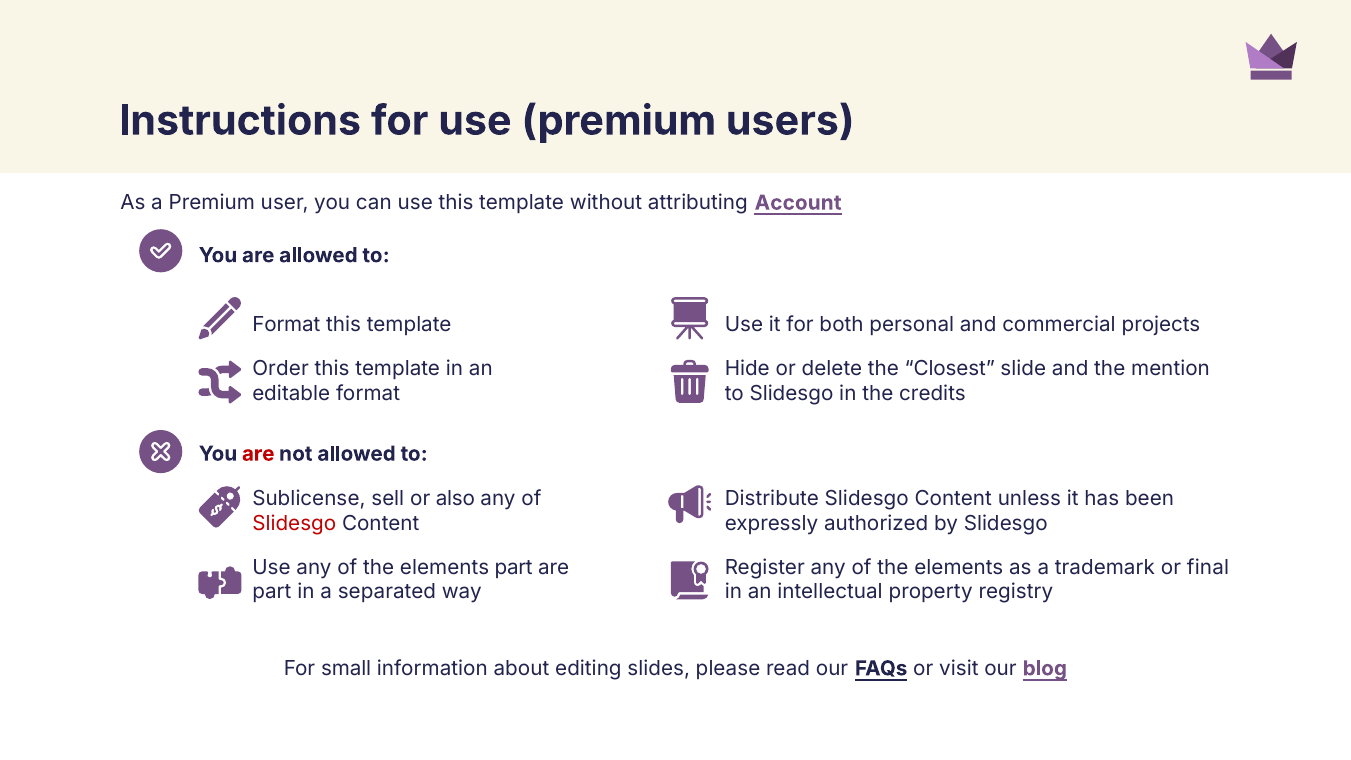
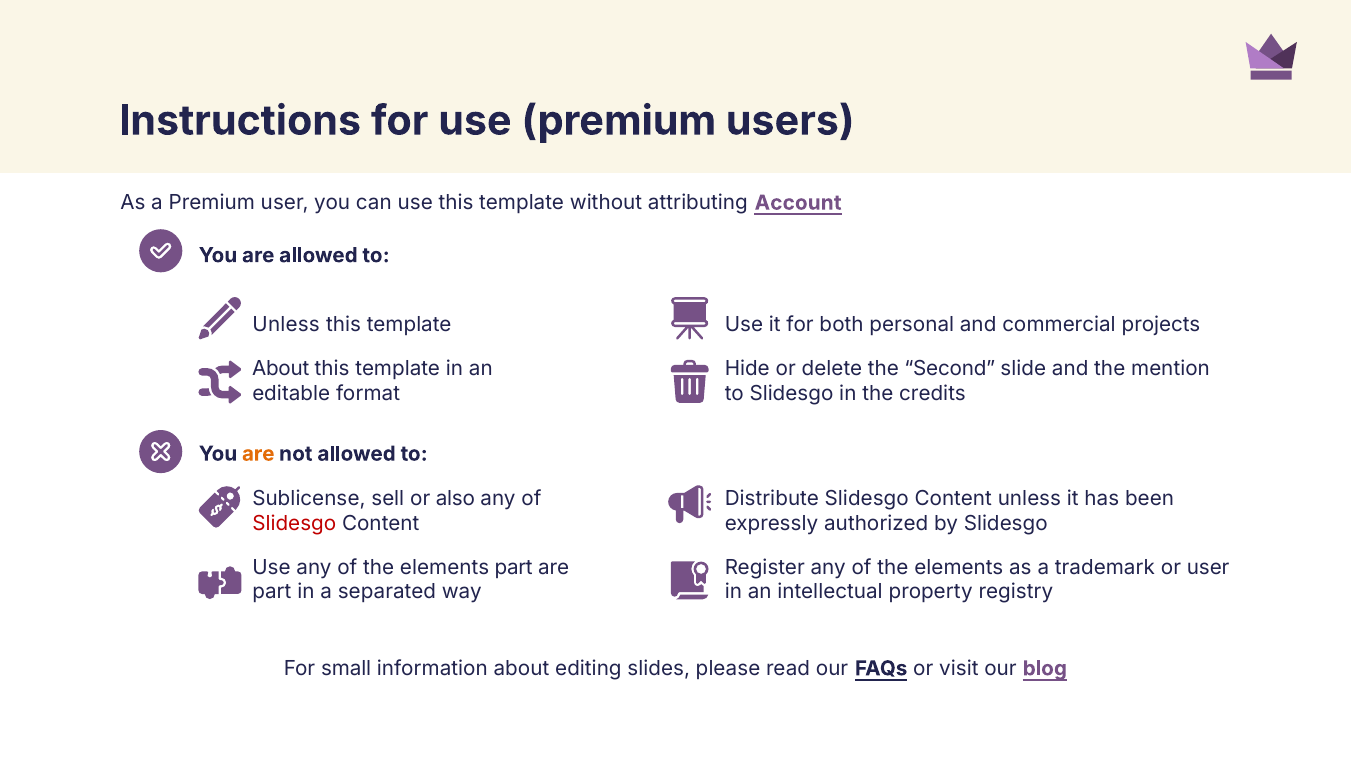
Format at (286, 325): Format -> Unless
Order at (281, 369): Order -> About
Closest: Closest -> Second
are at (258, 454) colour: red -> orange
or final: final -> user
